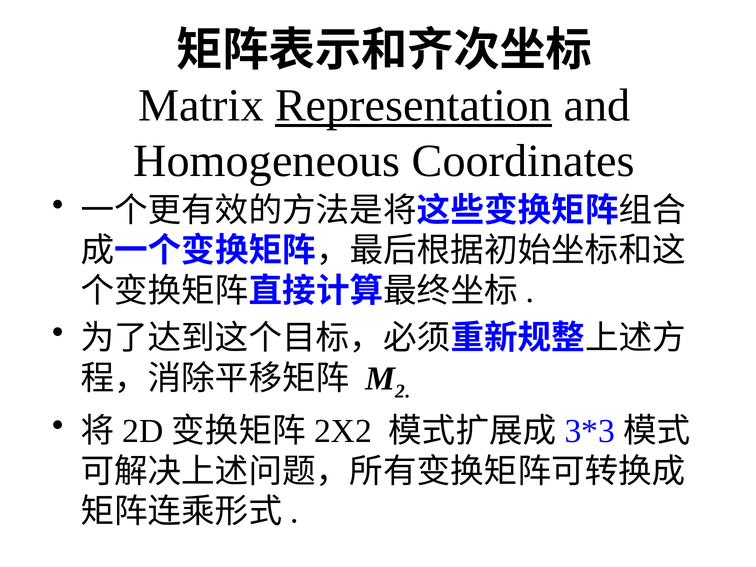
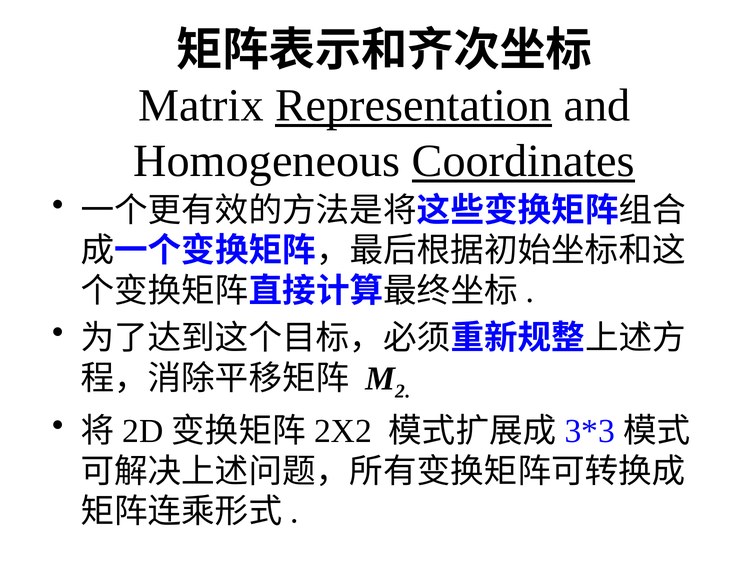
Coordinates underline: none -> present
